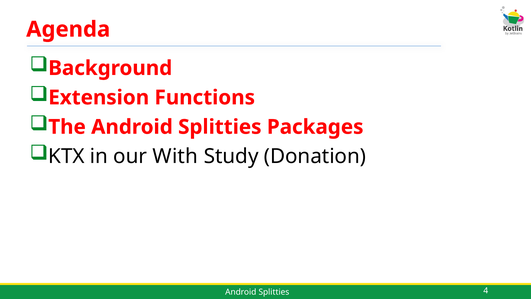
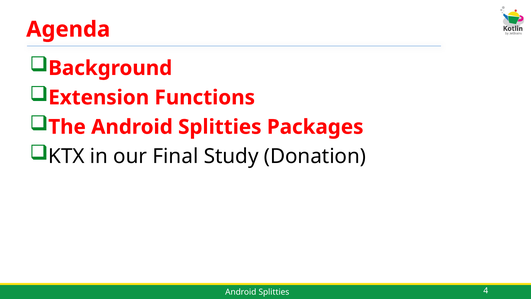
With: With -> Final
